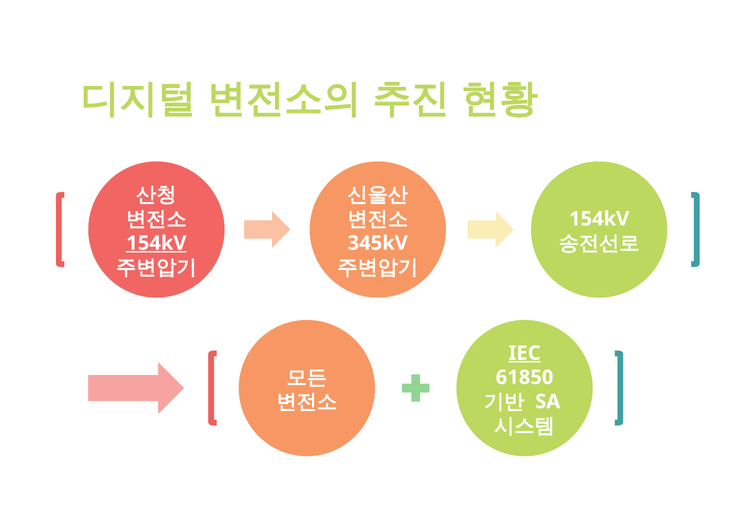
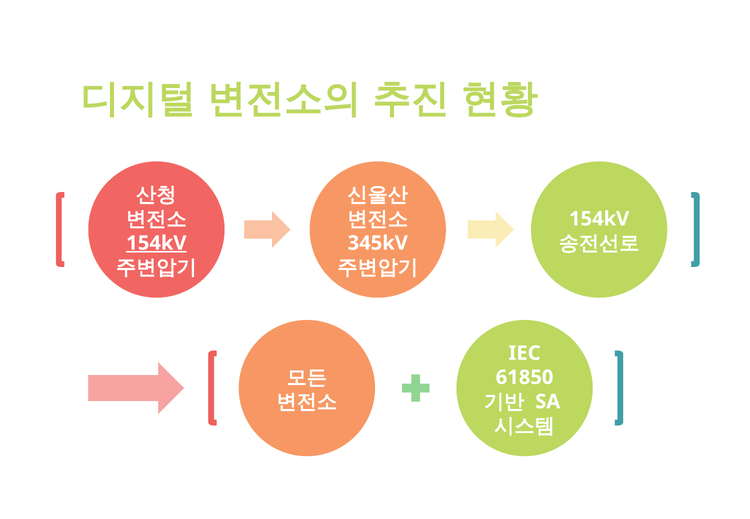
IEC underline: present -> none
